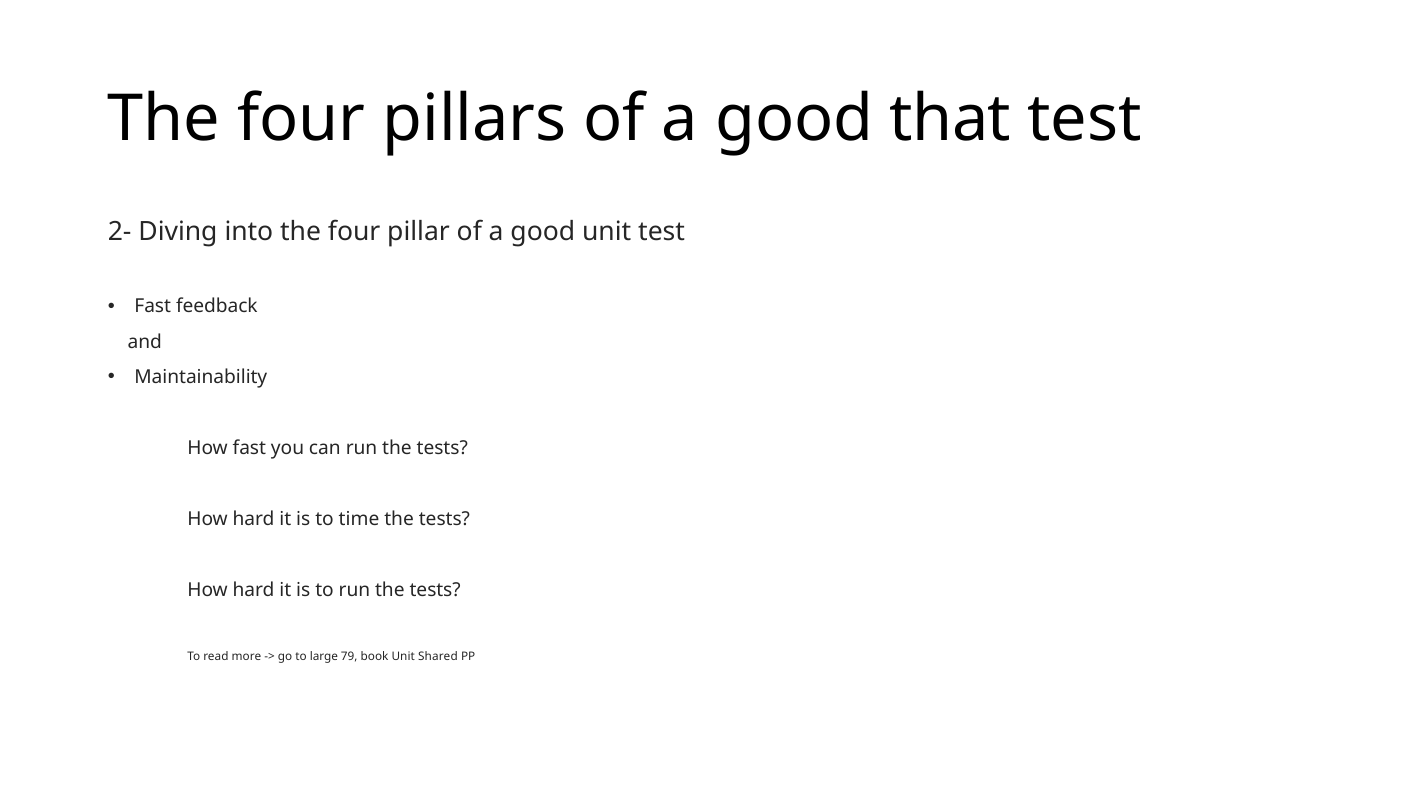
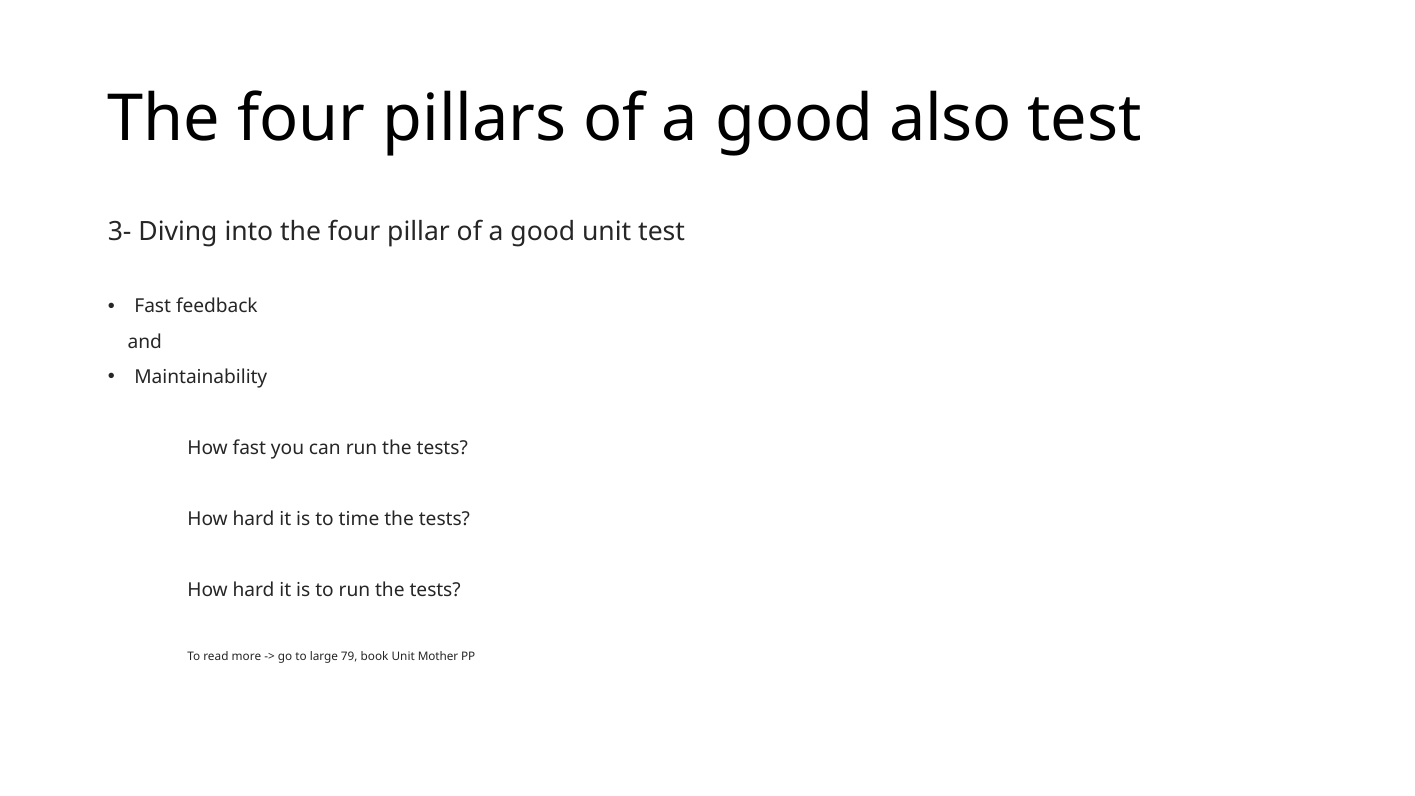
that: that -> also
2-: 2- -> 3-
Shared: Shared -> Mother
